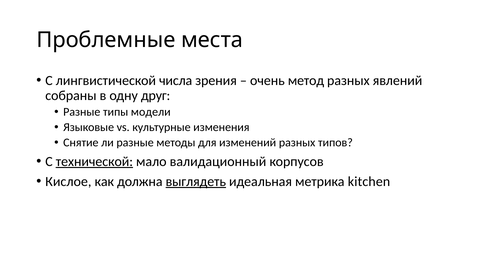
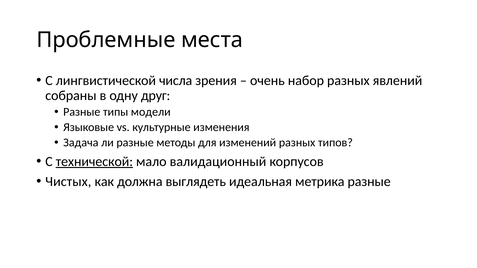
метод: метод -> набор
Снятие: Снятие -> Задача
Кислое: Кислое -> Чистых
выглядеть underline: present -> none
метрика kitchen: kitchen -> разные
